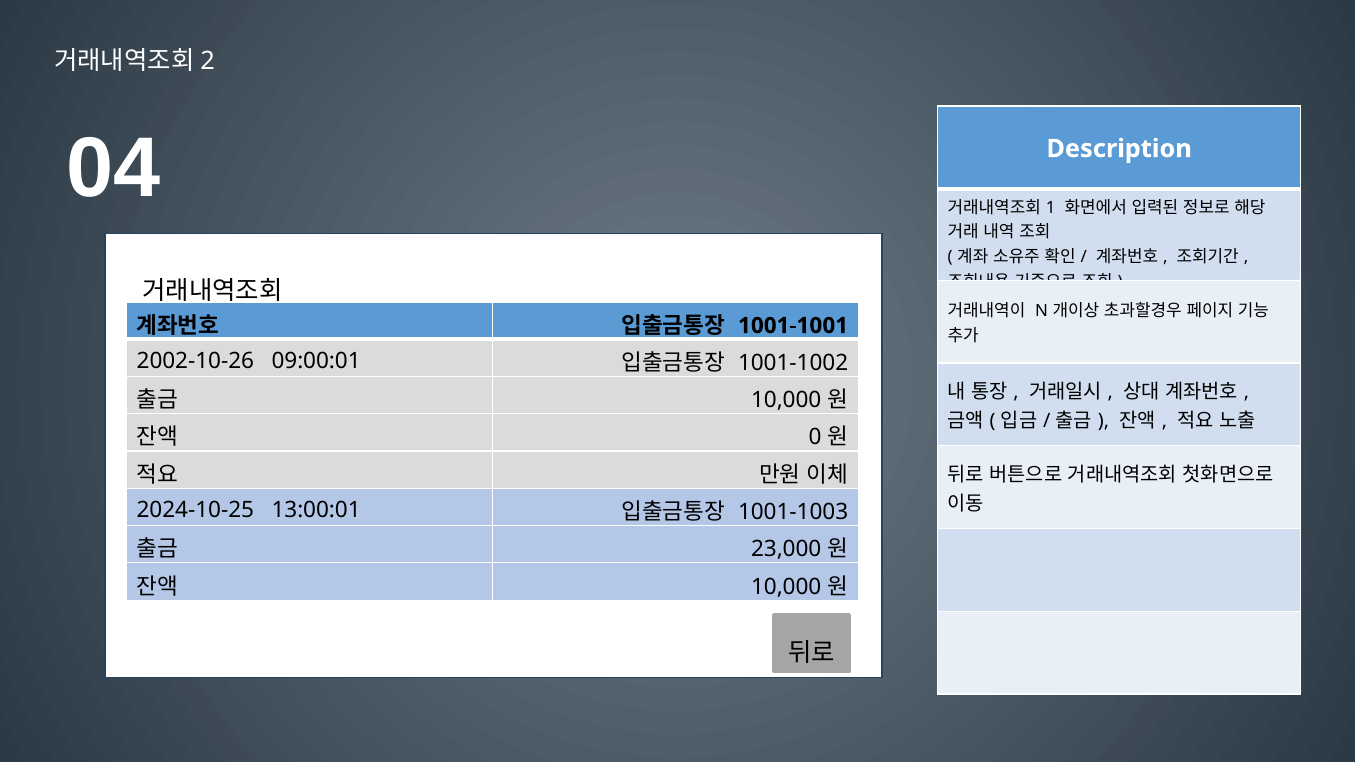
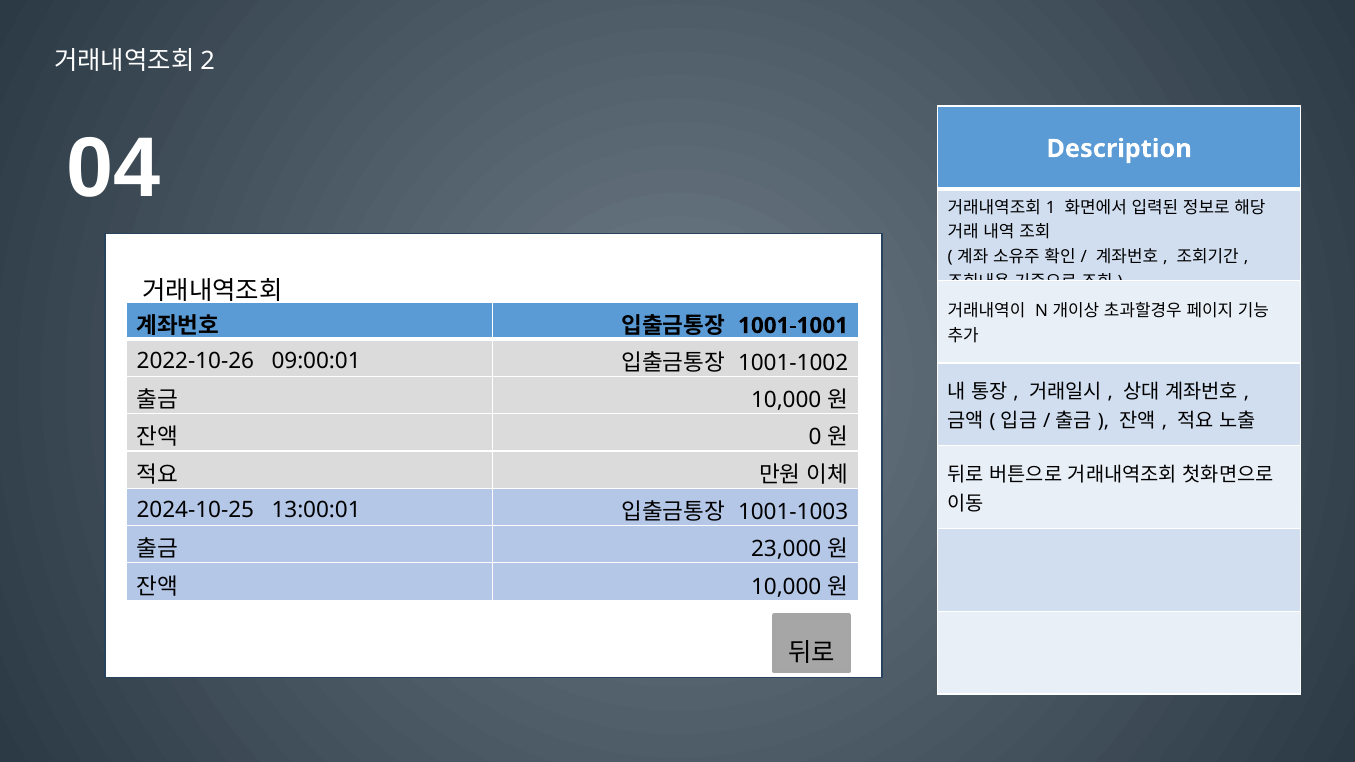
2002-10-26: 2002-10-26 -> 2022-10-26
